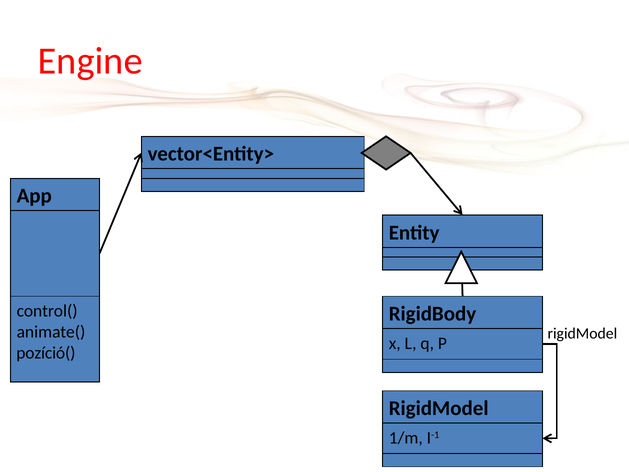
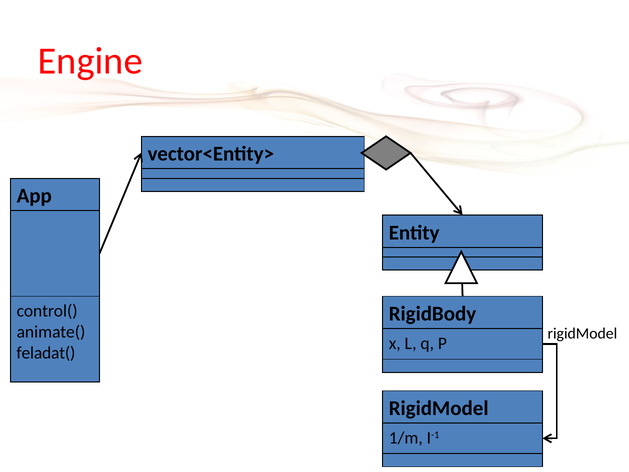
pozíció(: pozíció( -> feladat(
